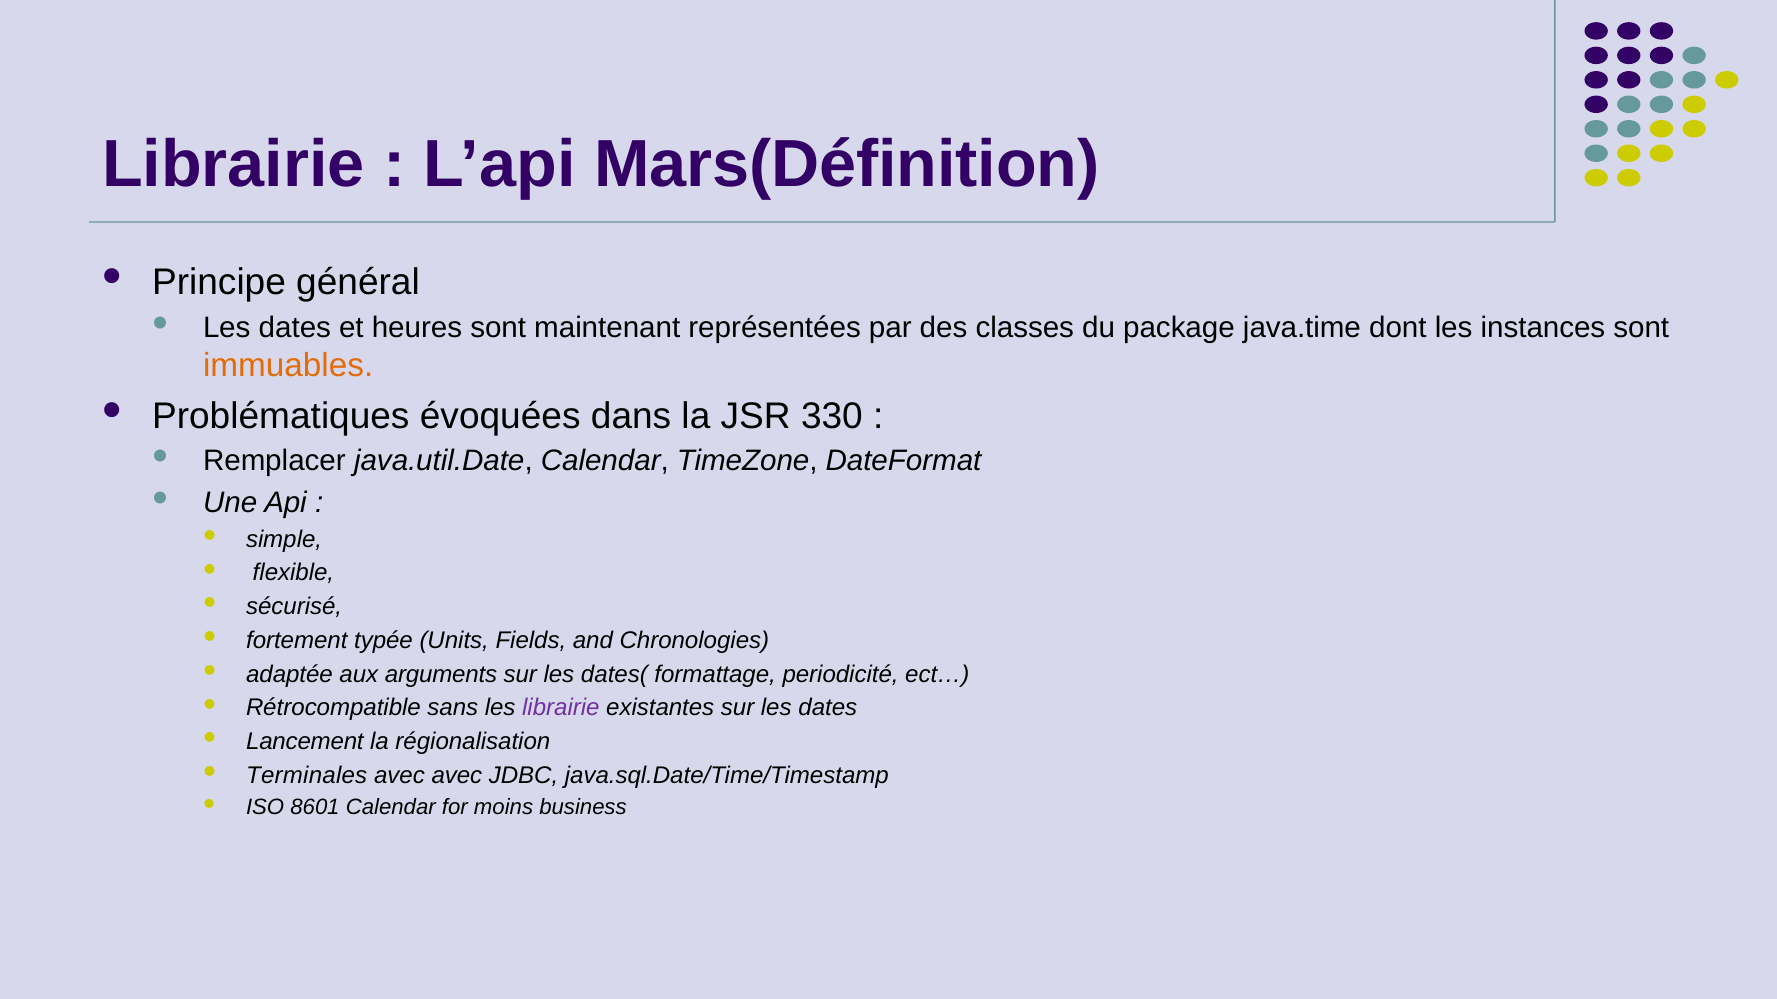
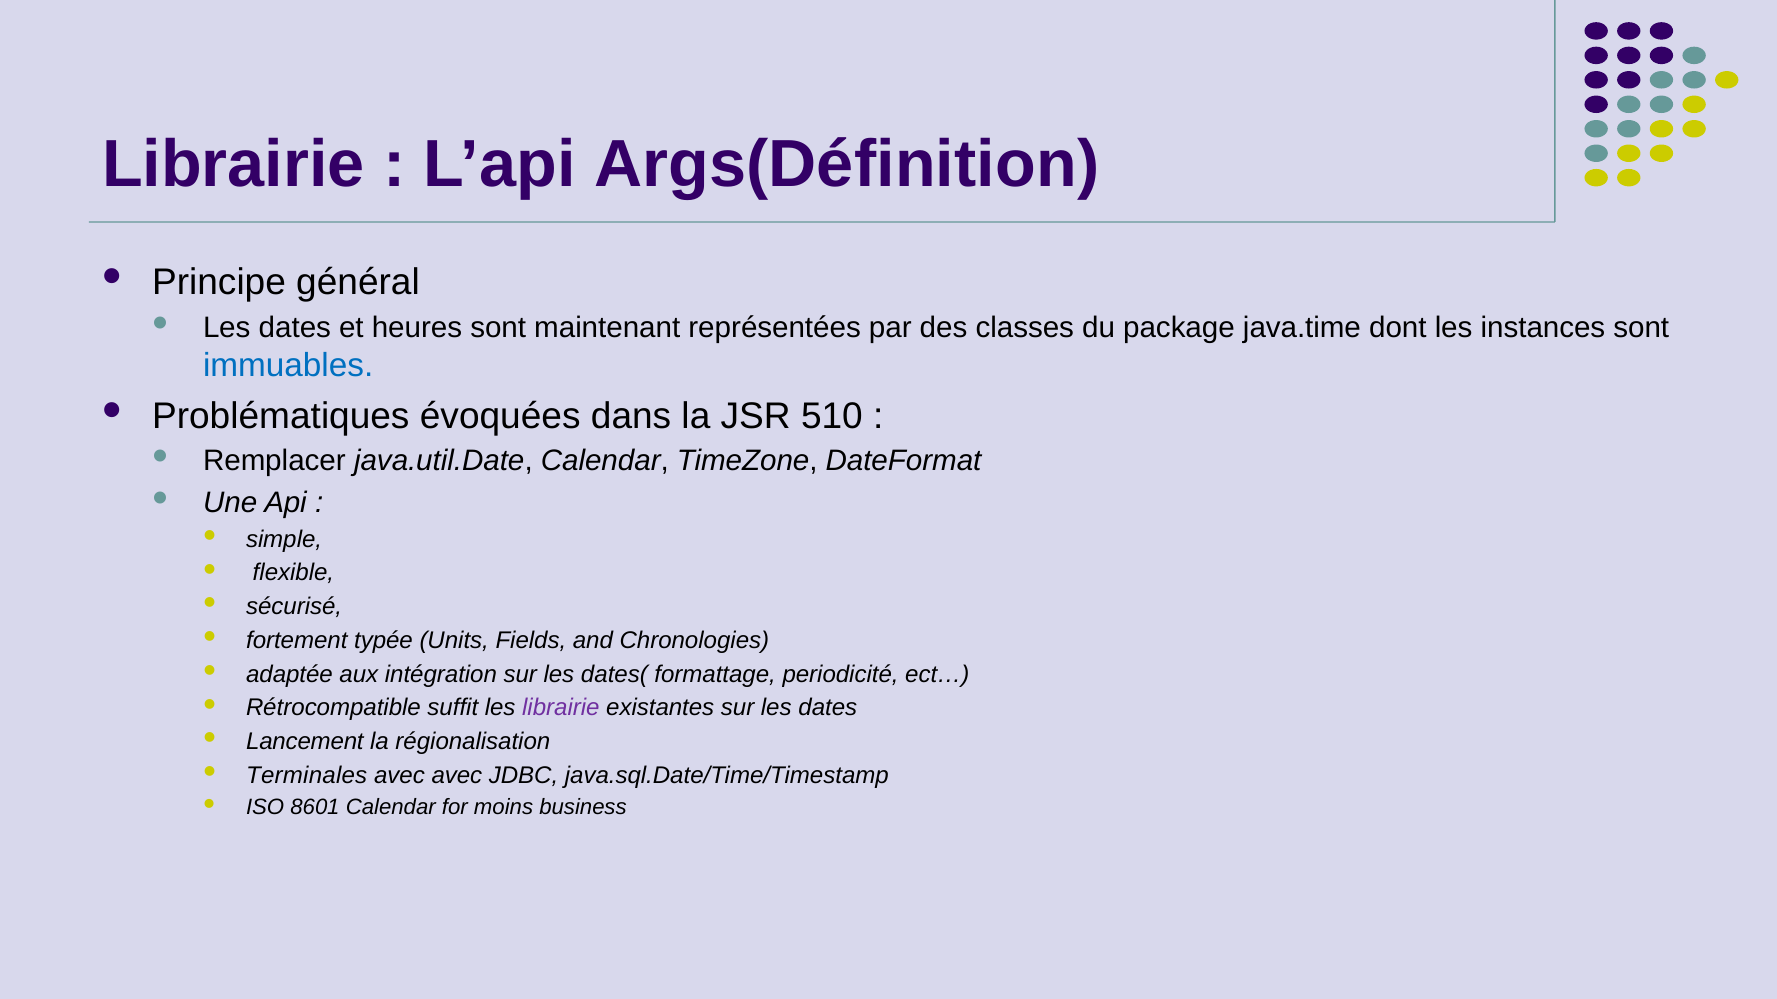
Mars(Définition: Mars(Définition -> Args(Définition
immuables colour: orange -> blue
330: 330 -> 510
arguments: arguments -> intégration
sans: sans -> suffit
